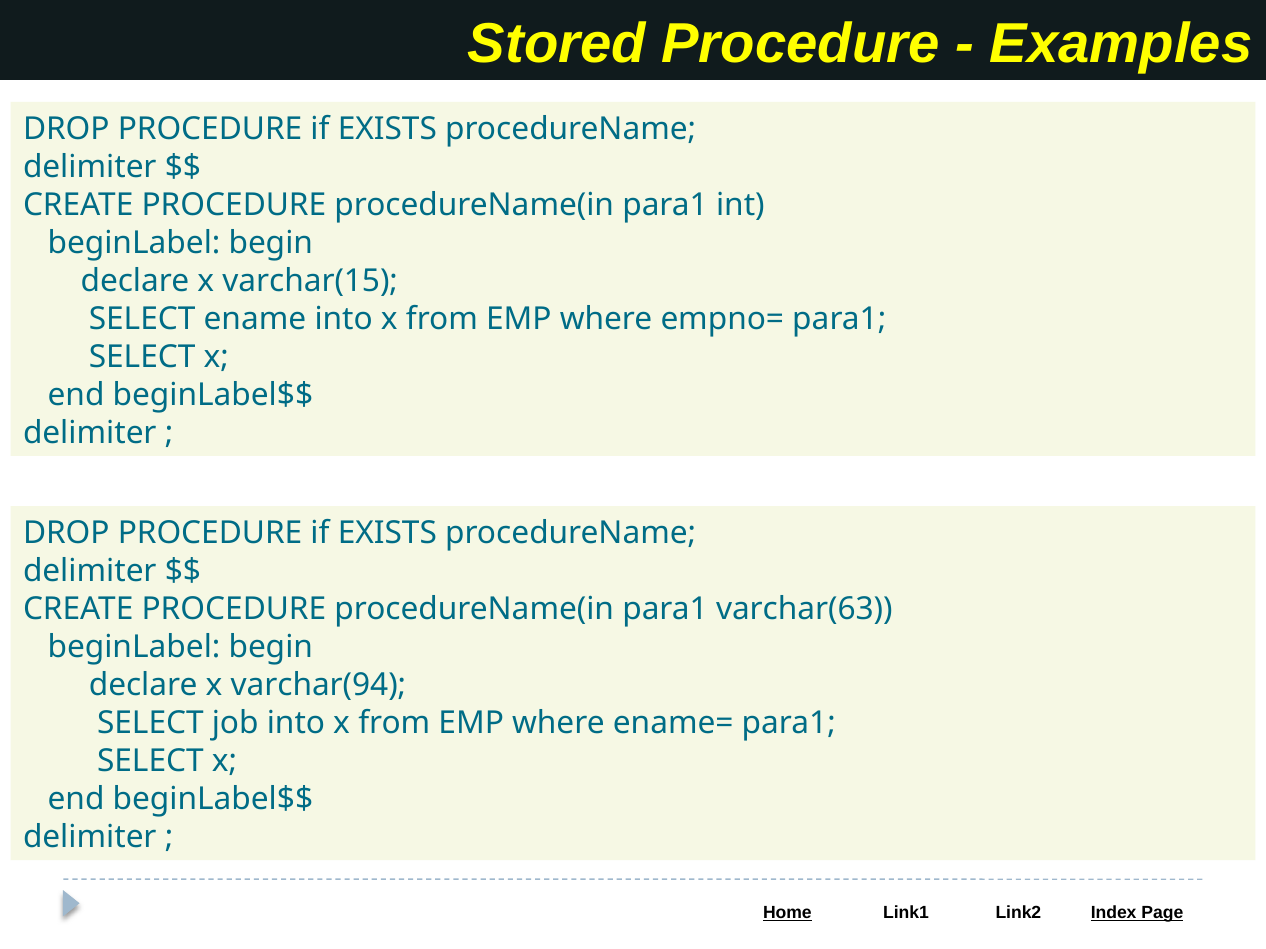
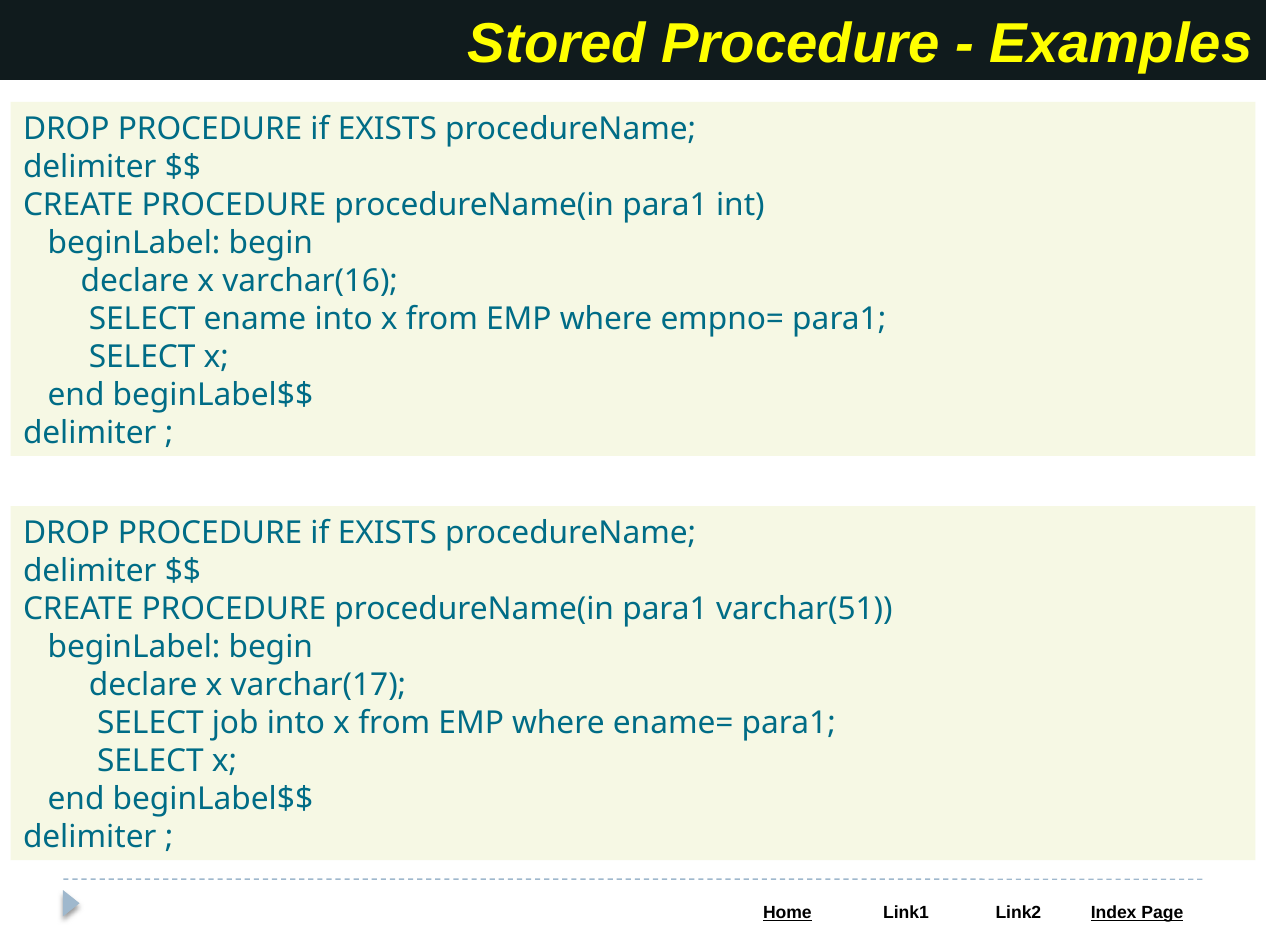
varchar(15: varchar(15 -> varchar(16
varchar(63: varchar(63 -> varchar(51
varchar(94: varchar(94 -> varchar(17
